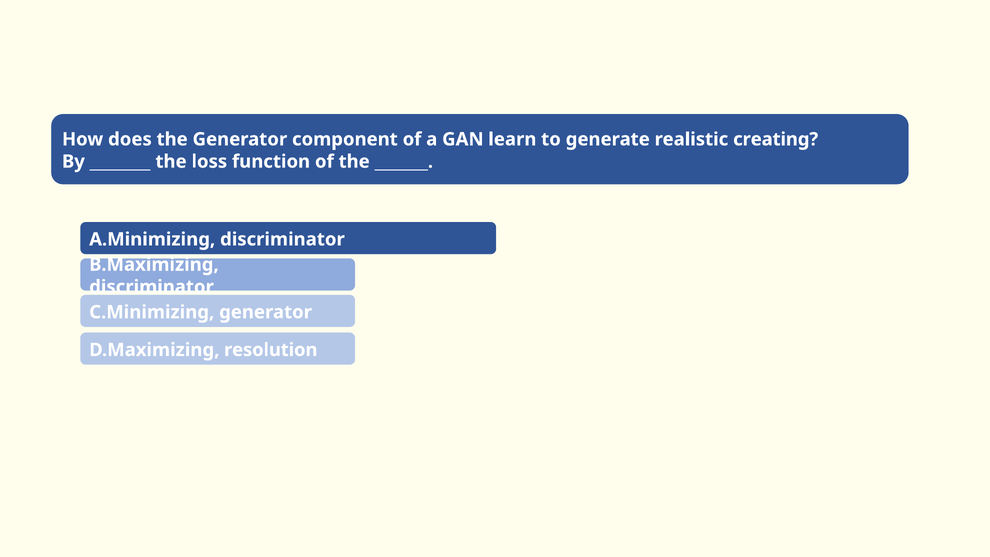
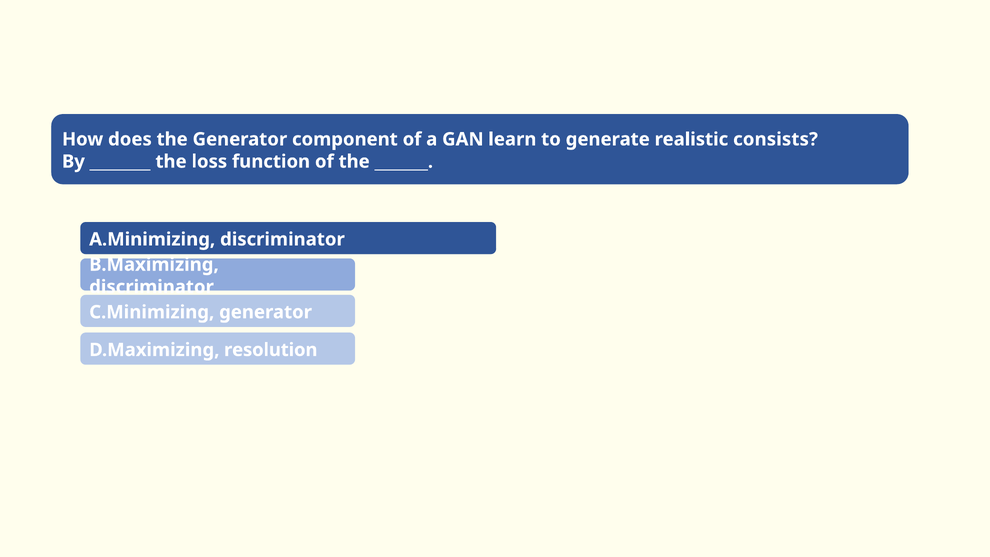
creating: creating -> consists
